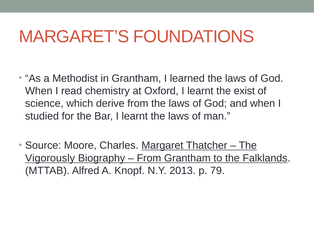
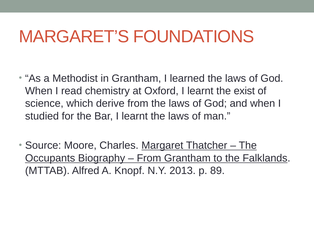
Vigorously: Vigorously -> Occupants
79: 79 -> 89
